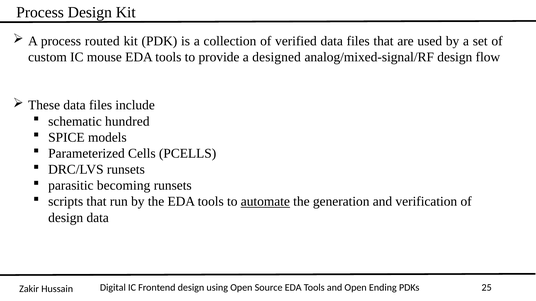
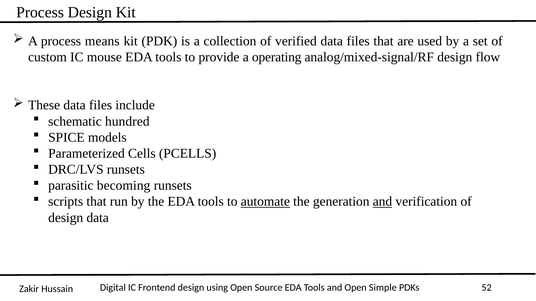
routed: routed -> means
designed: designed -> operating
and at (382, 202) underline: none -> present
Ending: Ending -> Simple
25: 25 -> 52
